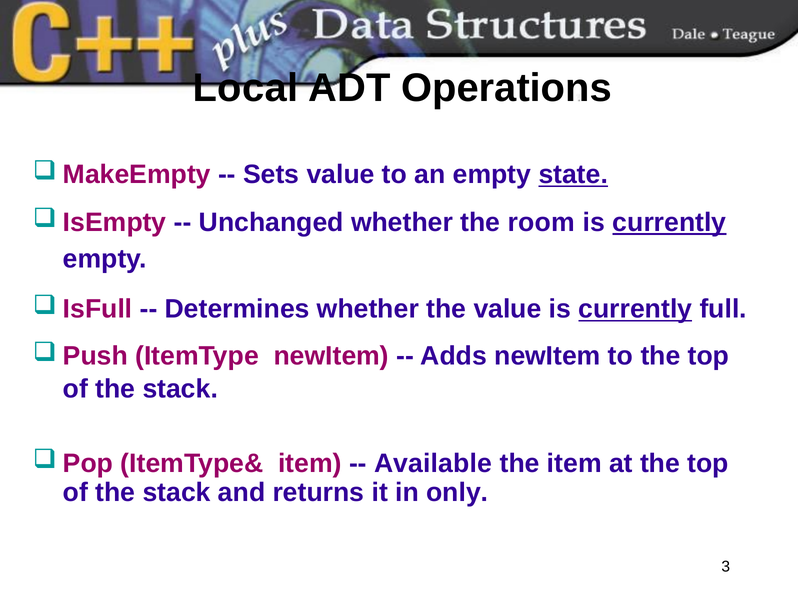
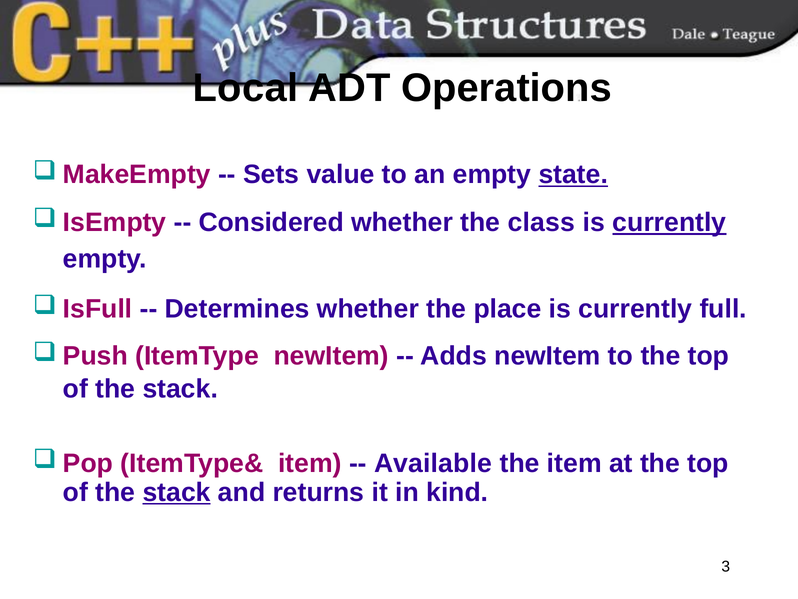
Unchanged: Unchanged -> Considered
room: room -> class
the value: value -> place
currently at (635, 309) underline: present -> none
stack at (177, 492) underline: none -> present
only: only -> kind
